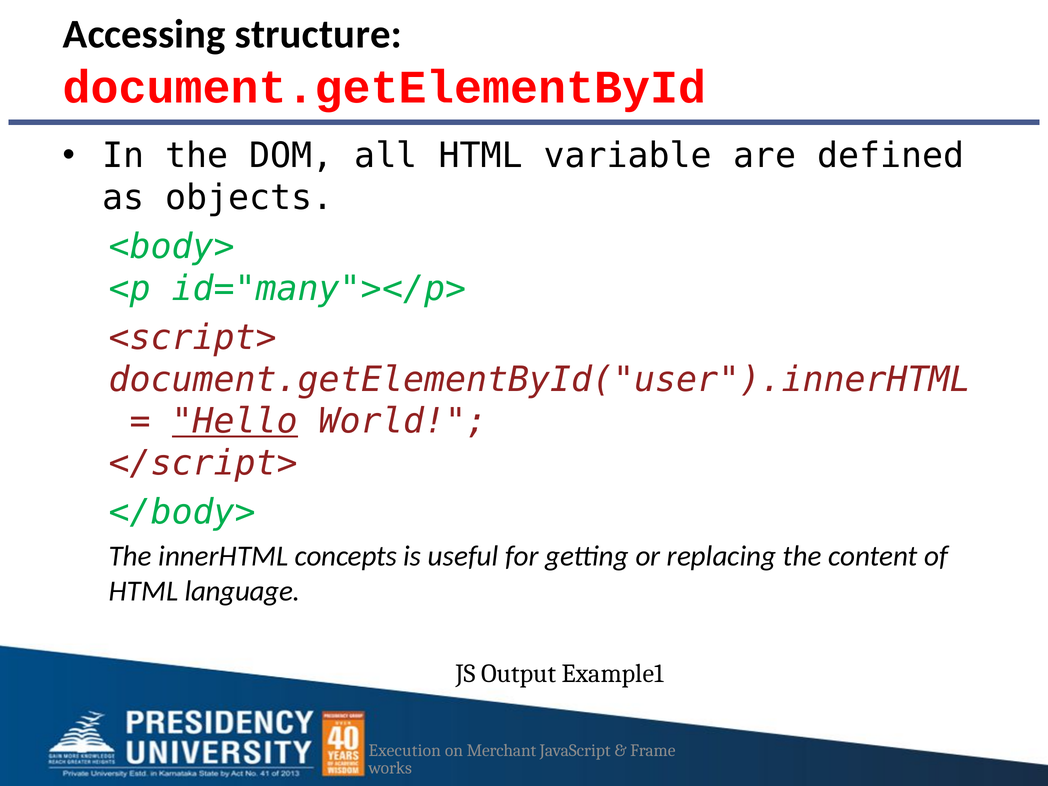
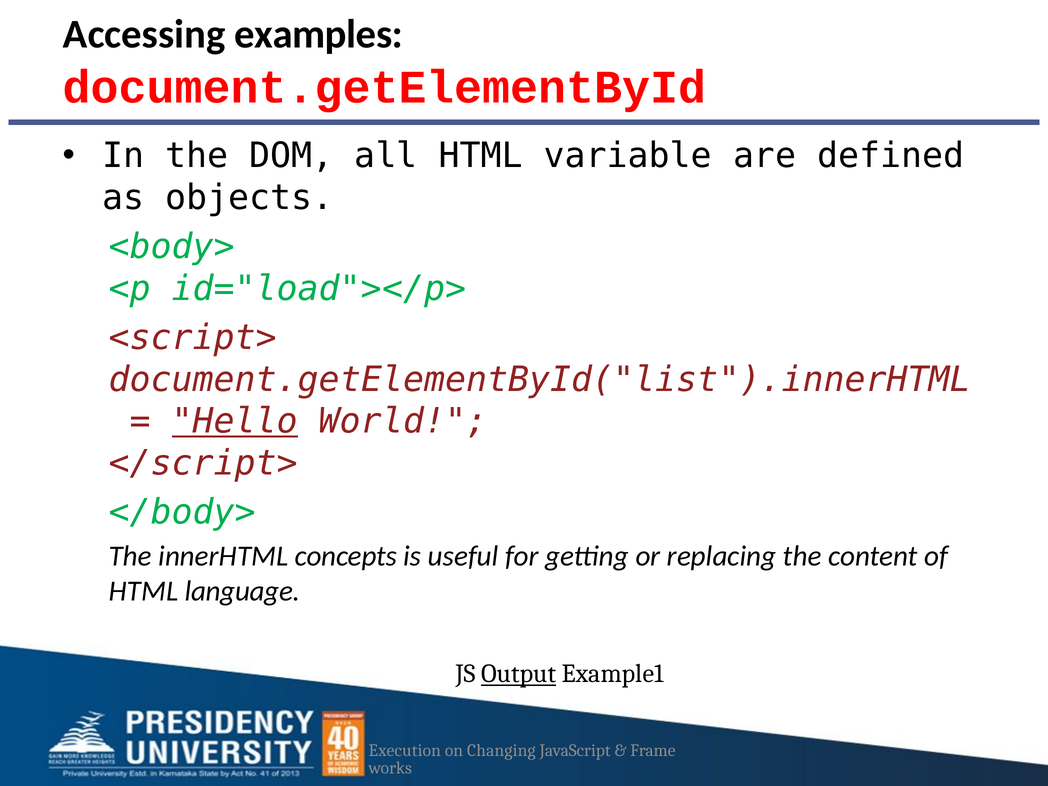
structure: structure -> examples
id="many"></p>: id="many"></p> -> id="load"></p>
document.getElementById("user").innerHTML: document.getElementById("user").innerHTML -> document.getElementById("list").innerHTML
Output underline: none -> present
Merchant: Merchant -> Changing
